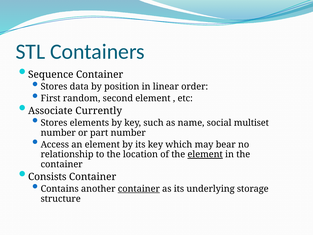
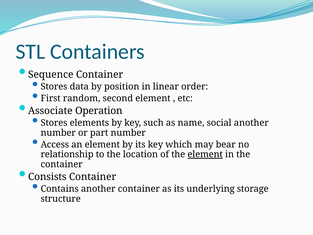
Currently: Currently -> Operation
social multiset: multiset -> another
container at (139, 189) underline: present -> none
